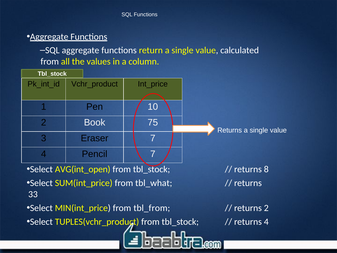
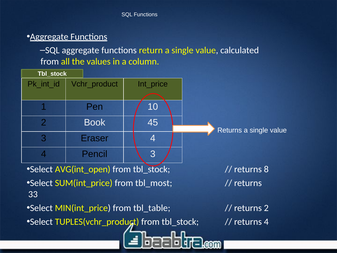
75: 75 -> 45
Eraser 7: 7 -> 4
Pencil 7: 7 -> 3
tbl_what: tbl_what -> tbl_most
tbl_from: tbl_from -> tbl_table
